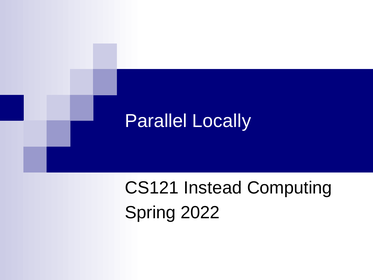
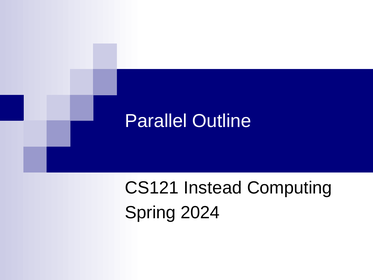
Locally: Locally -> Outline
2022: 2022 -> 2024
